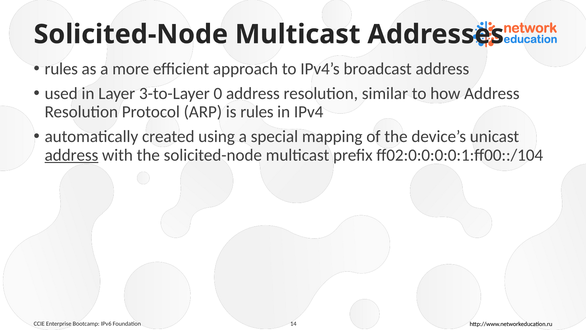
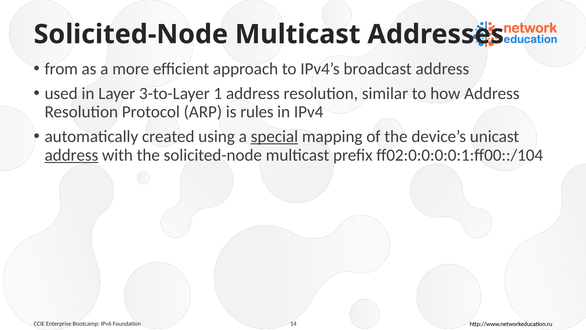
rules at (61, 69): rules -> from
0: 0 -> 1
special underline: none -> present
